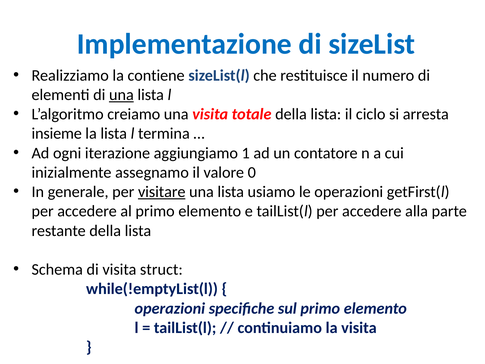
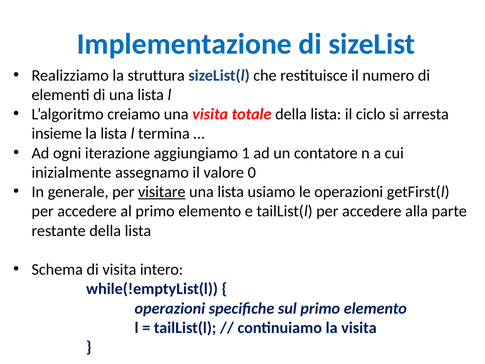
contiene: contiene -> struttura
una at (121, 95) underline: present -> none
struct: struct -> intero
